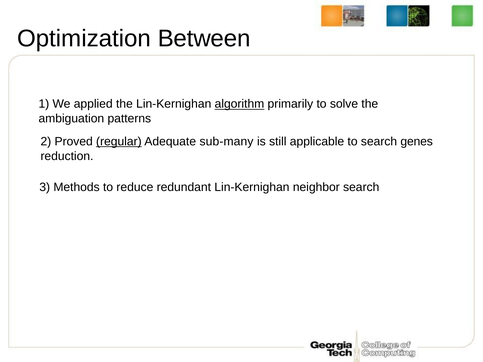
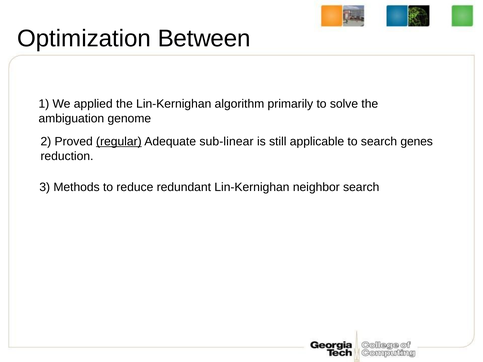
algorithm underline: present -> none
patterns: patterns -> genome
sub-many: sub-many -> sub-linear
